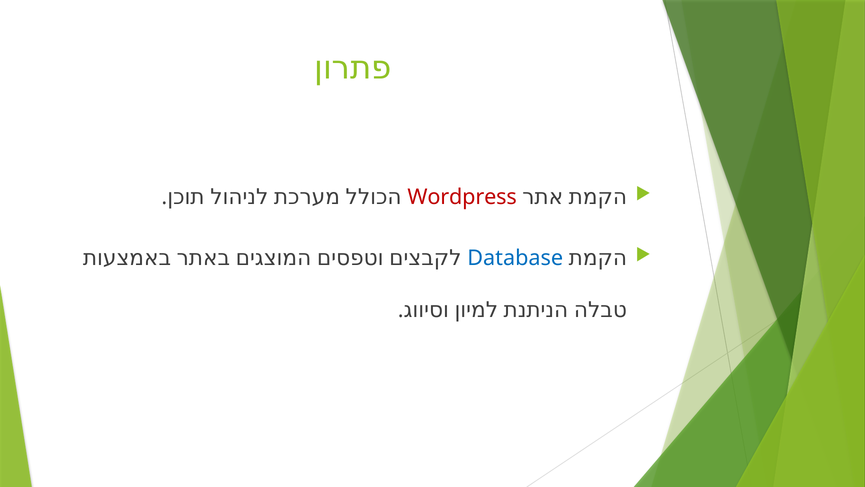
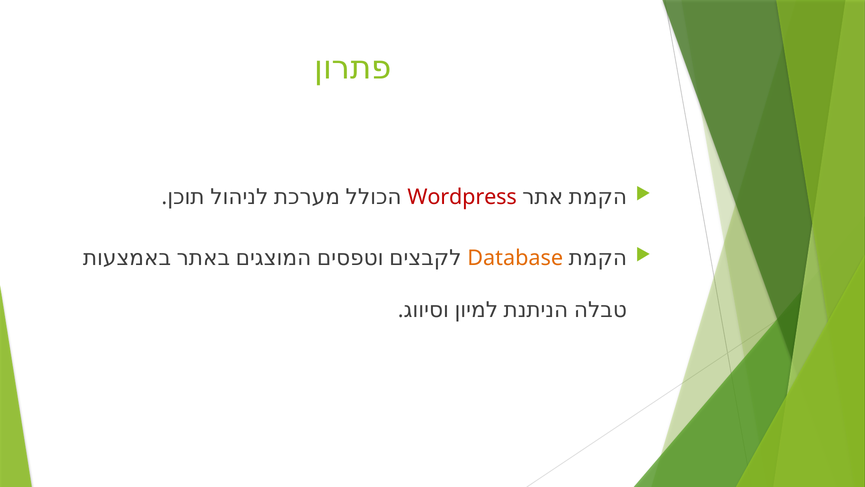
Database colour: blue -> orange
